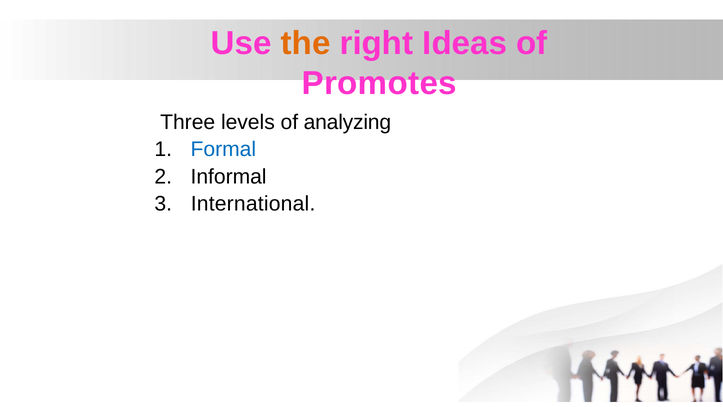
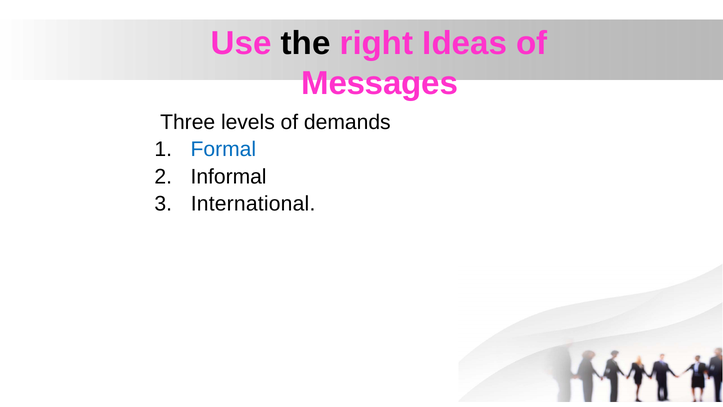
the colour: orange -> black
Promotes: Promotes -> Messages
analyzing: analyzing -> demands
